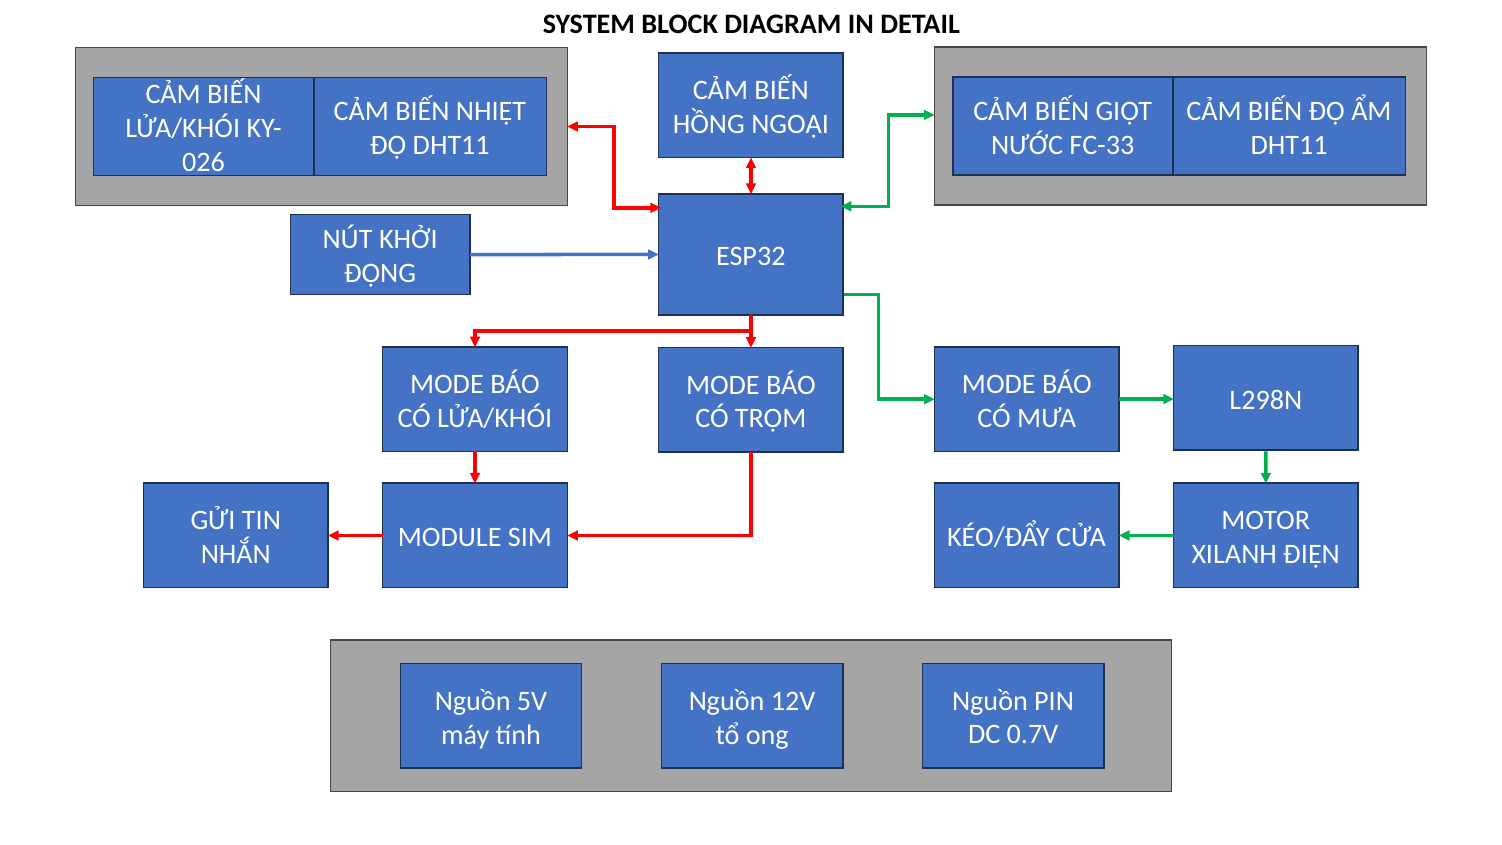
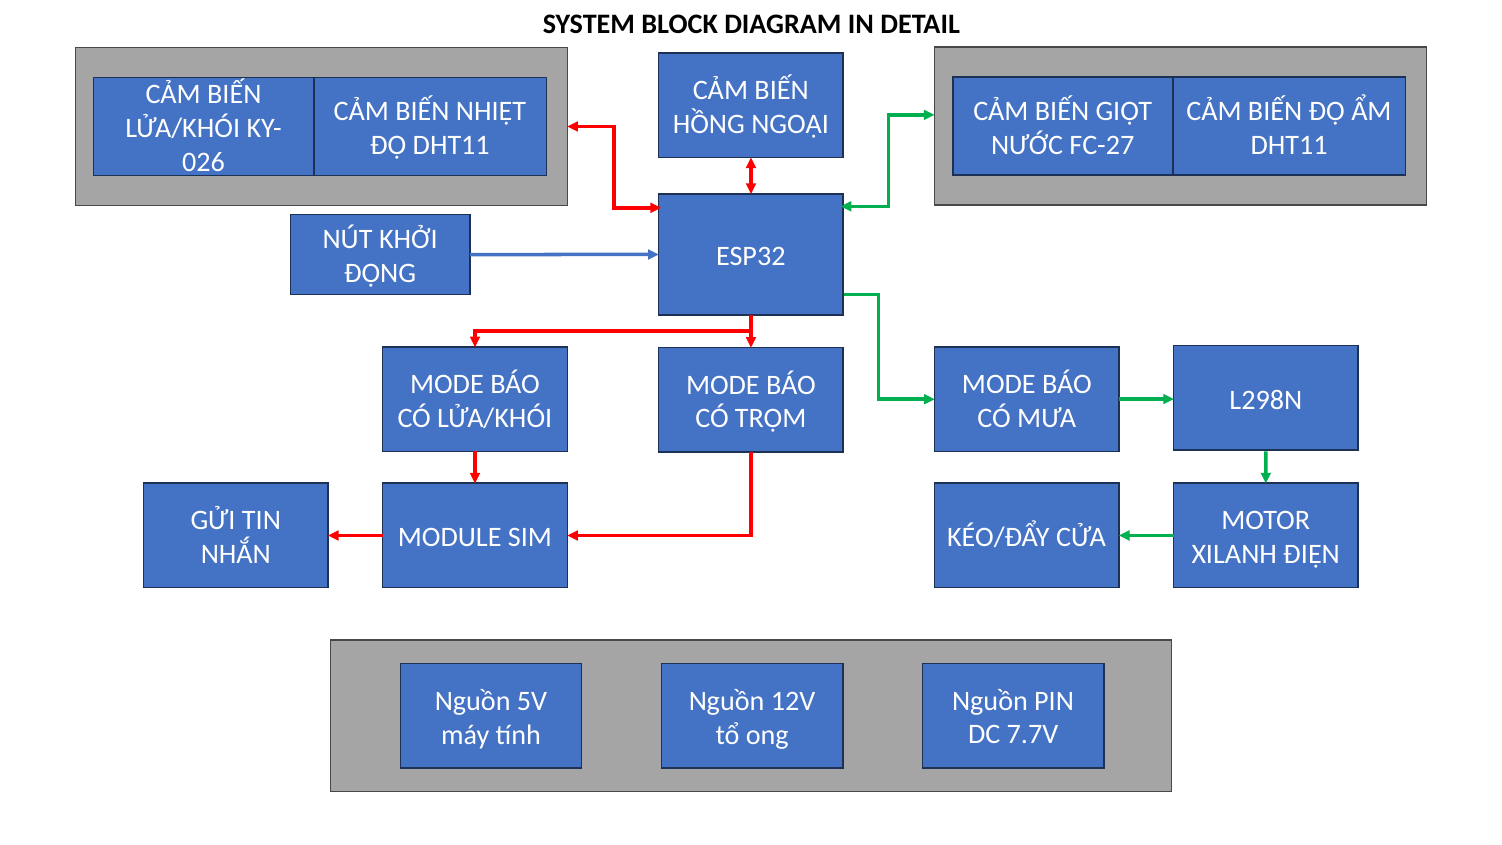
FC-33: FC-33 -> FC-27
0.7V: 0.7V -> 7.7V
